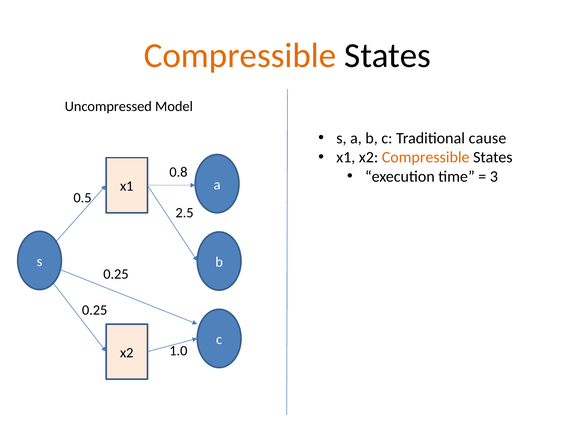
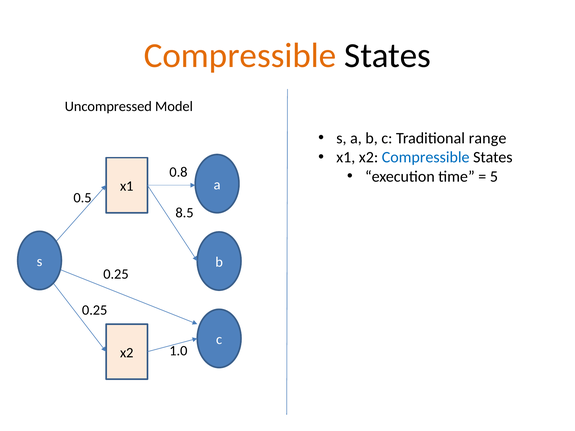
cause: cause -> range
Compressible at (426, 157) colour: orange -> blue
3: 3 -> 5
2.5: 2.5 -> 8.5
